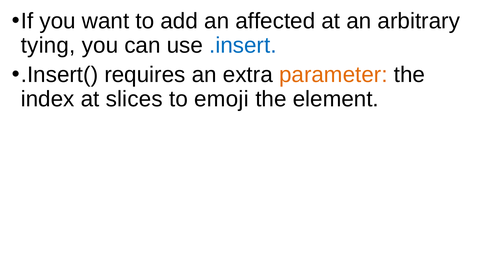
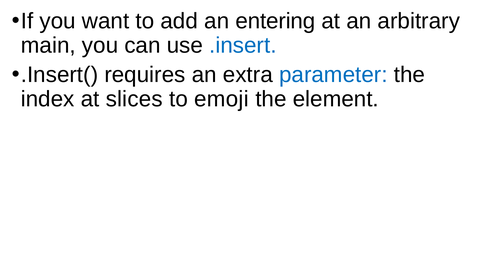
affected: affected -> entering
tying: tying -> main
parameter colour: orange -> blue
